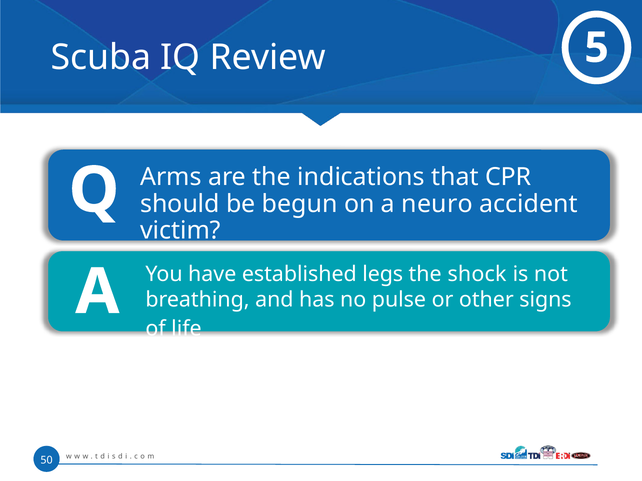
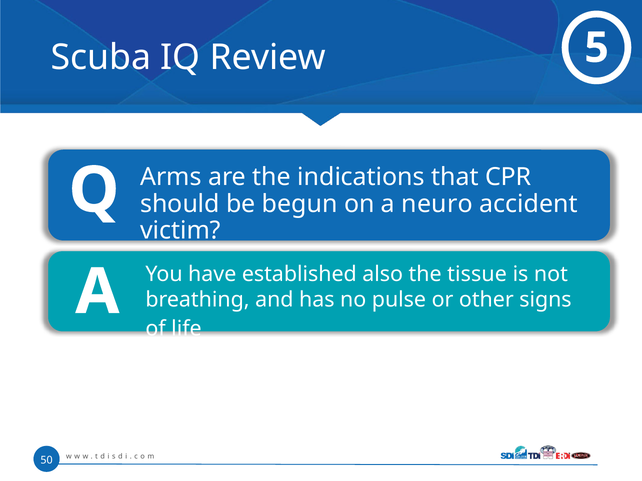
legs: legs -> also
shock: shock -> tissue
